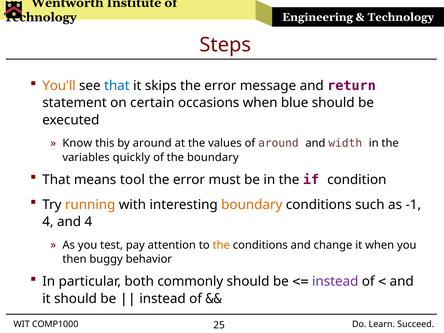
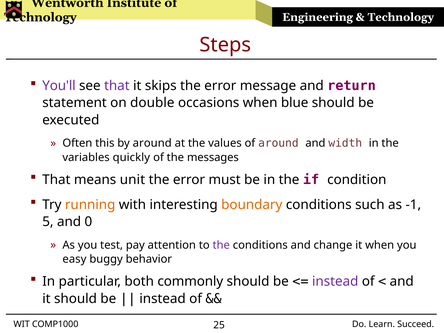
You'll colour: orange -> purple
that at (117, 86) colour: blue -> purple
certain: certain -> double
Know: Know -> Often
the boundary: boundary -> messages
tool: tool -> unit
4 at (48, 222): 4 -> 5
and 4: 4 -> 0
the at (221, 245) colour: orange -> purple
then: then -> easy
